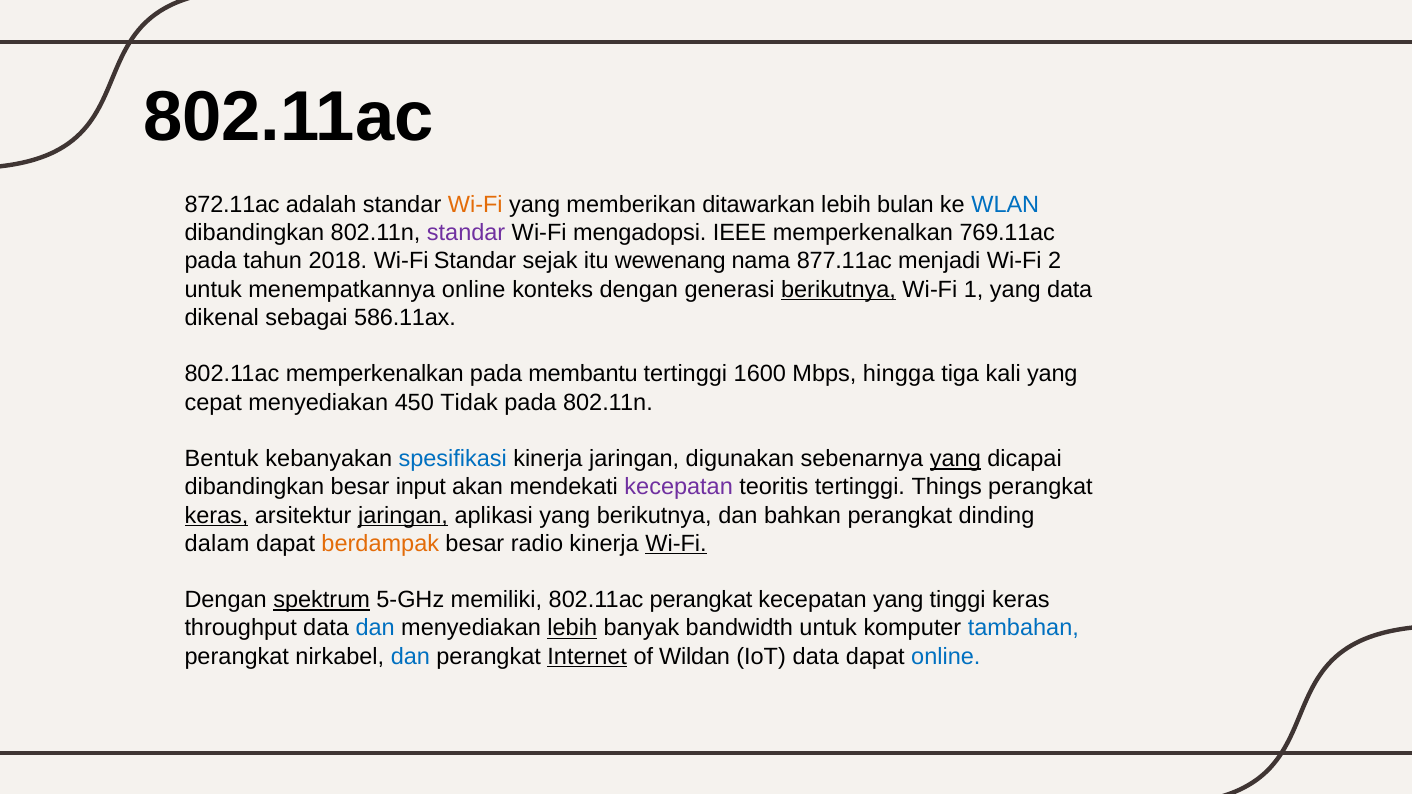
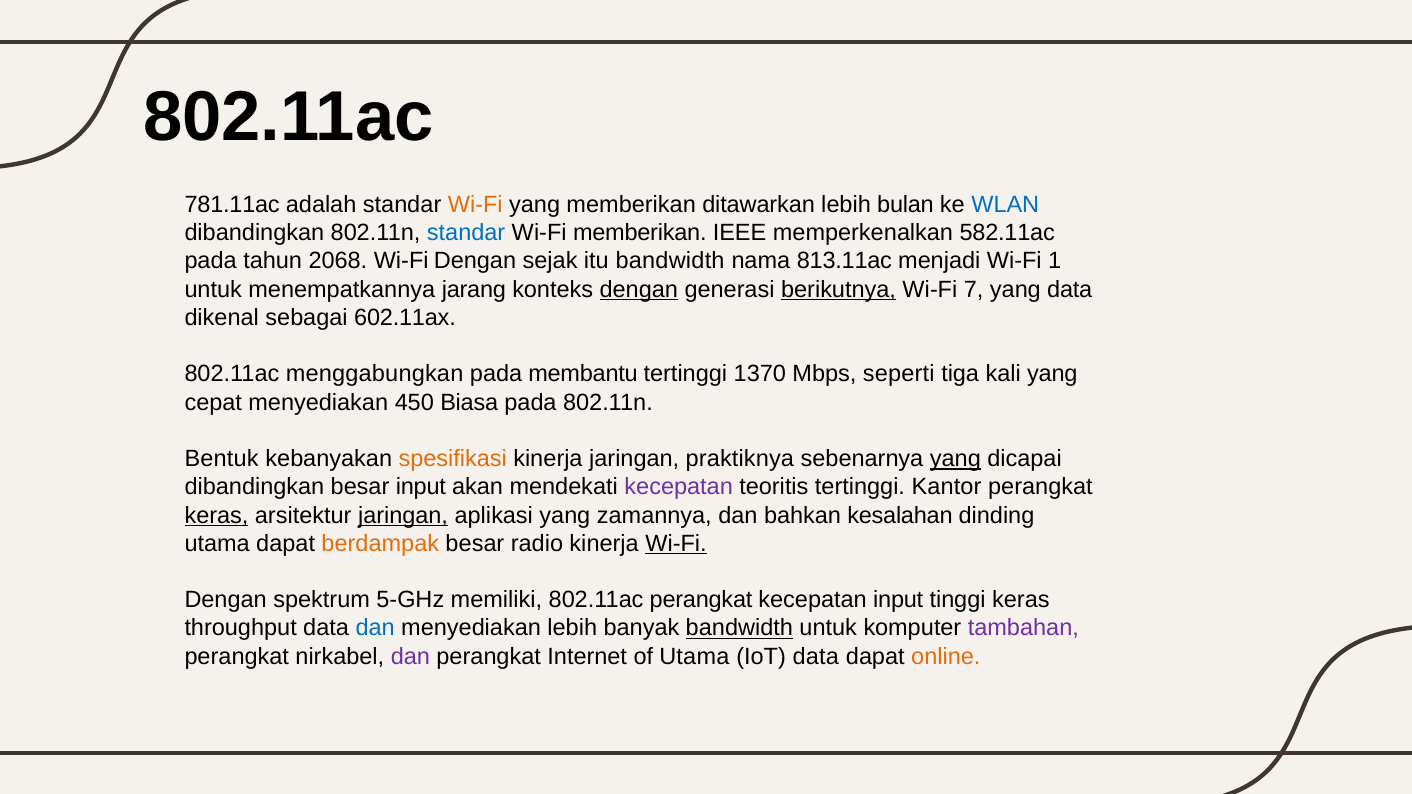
872.11ac: 872.11ac -> 781.11ac
standar at (466, 233) colour: purple -> blue
Wi-Fi mengadopsi: mengadopsi -> memberikan
769.11ac: 769.11ac -> 582.11ac
2018: 2018 -> 2068
Standar at (475, 261): Standar -> Dengan
itu wewenang: wewenang -> bandwidth
877.11ac: 877.11ac -> 813.11ac
2: 2 -> 1
menempatkannya online: online -> jarang
dengan at (639, 290) underline: none -> present
1: 1 -> 7
586.11ax: 586.11ax -> 602.11ax
802.11ac memperkenalkan: memperkenalkan -> menggabungkan
1600: 1600 -> 1370
hingga: hingga -> seperti
Tidak: Tidak -> Biasa
spesifikasi colour: blue -> orange
digunakan: digunakan -> praktiknya
Things: Things -> Kantor
yang berikutnya: berikutnya -> zamannya
bahkan perangkat: perangkat -> kesalahan
dalam at (217, 544): dalam -> utama
spektrum underline: present -> none
kecepatan yang: yang -> input
lebih at (572, 628) underline: present -> none
bandwidth at (739, 628) underline: none -> present
tambahan colour: blue -> purple
dan at (410, 657) colour: blue -> purple
Internet underline: present -> none
of Wildan: Wildan -> Utama
online at (946, 657) colour: blue -> orange
